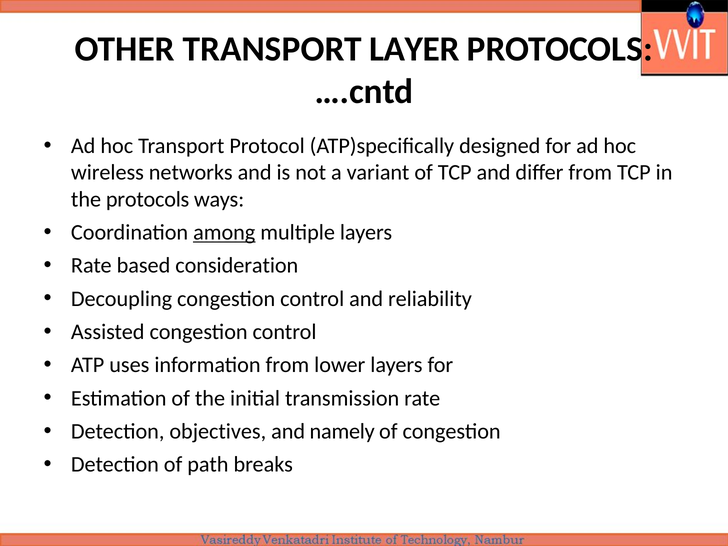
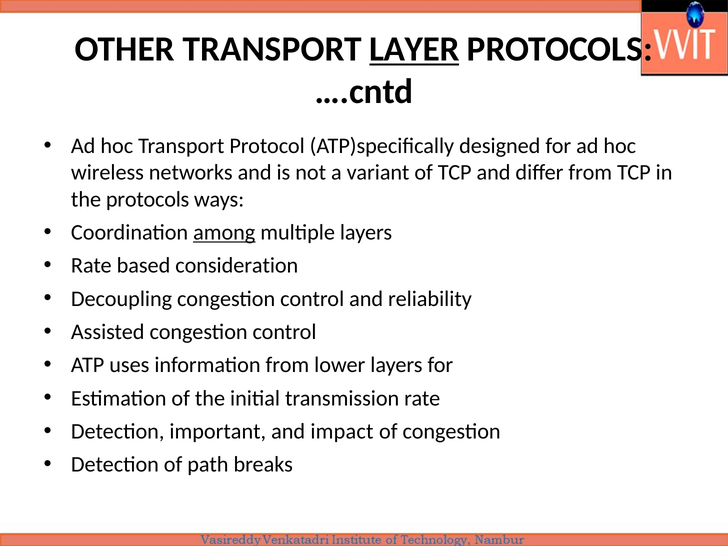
LAYER underline: none -> present
objectives: objectives -> important
namely: namely -> impact
